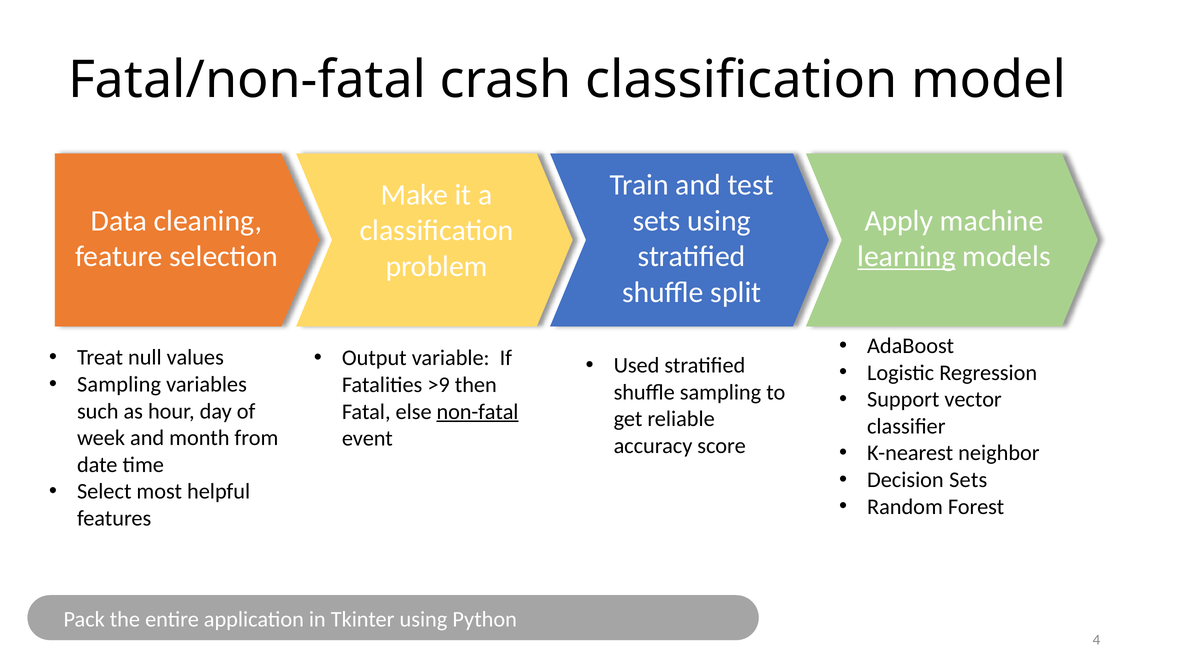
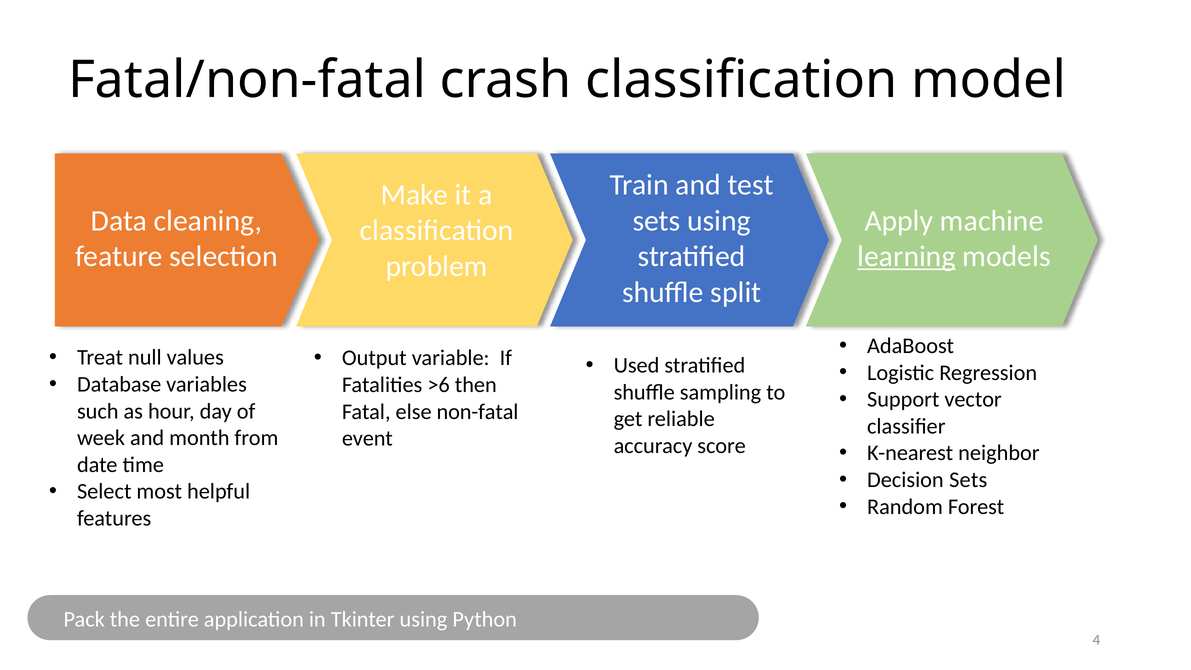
Sampling at (119, 384): Sampling -> Database
>9: >9 -> >6
non-fatal underline: present -> none
